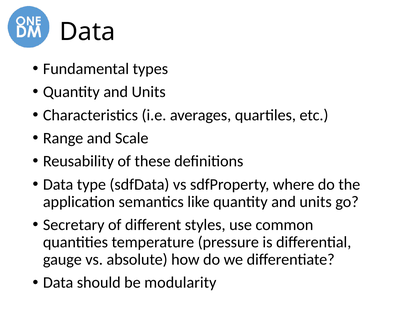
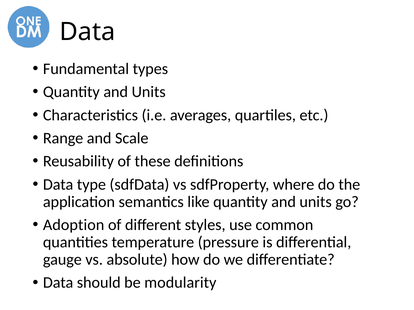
Secretary: Secretary -> Adoption
